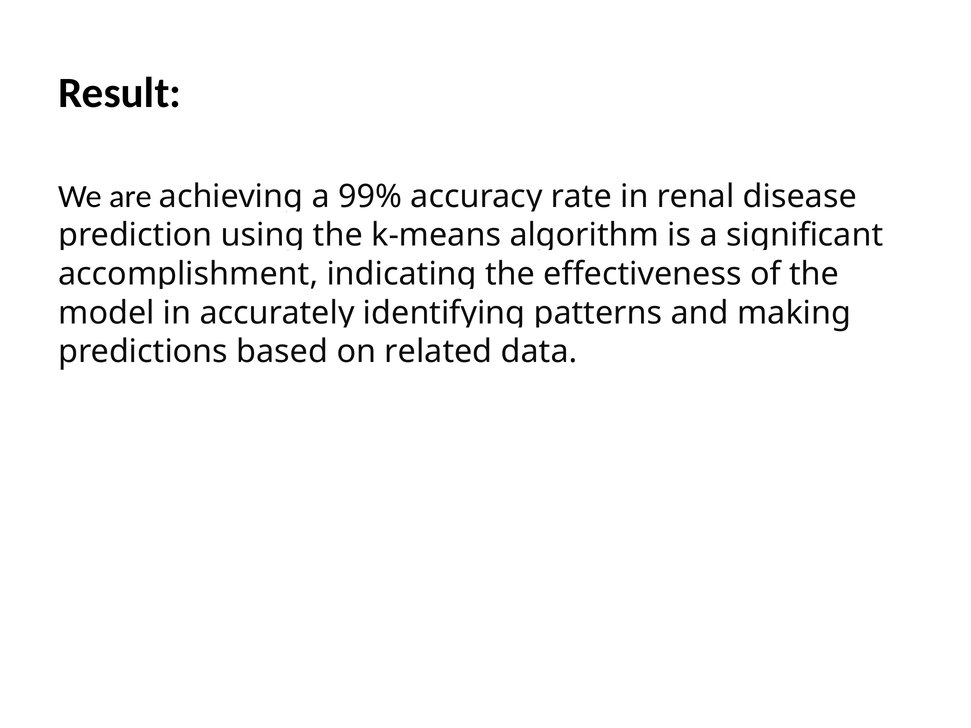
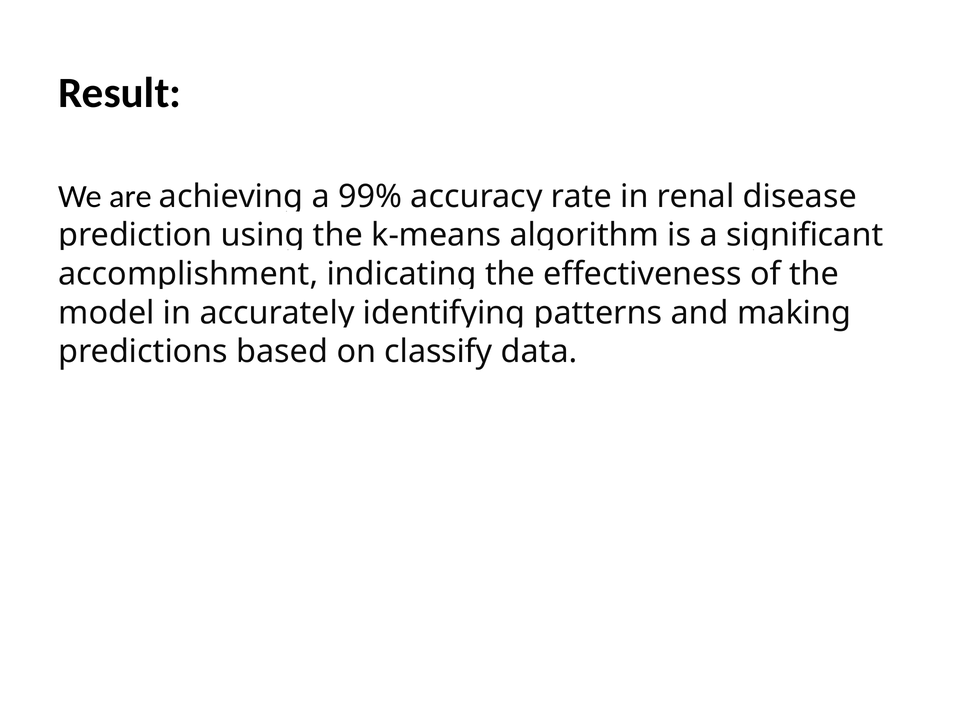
related: related -> classify
